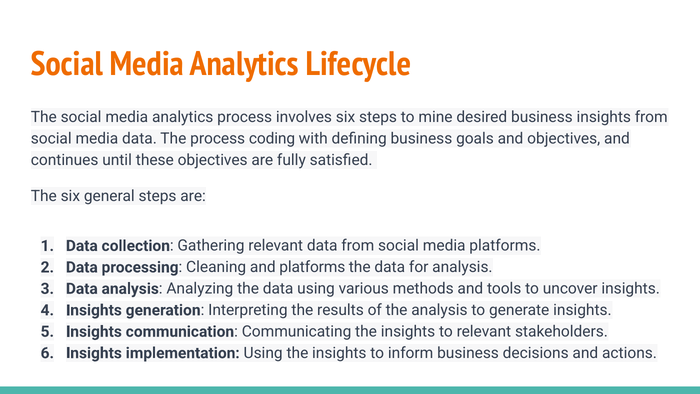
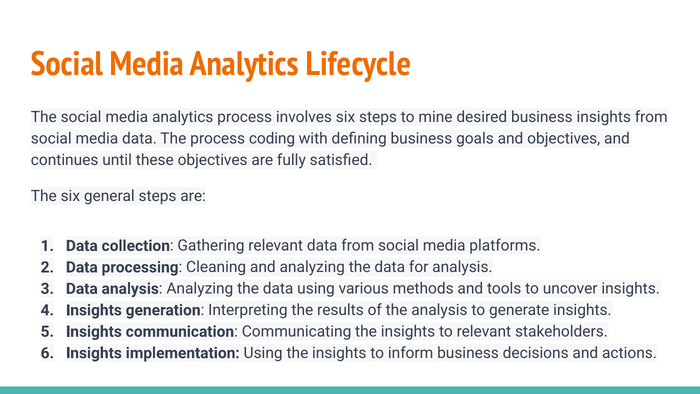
and platforms: platforms -> analyzing
